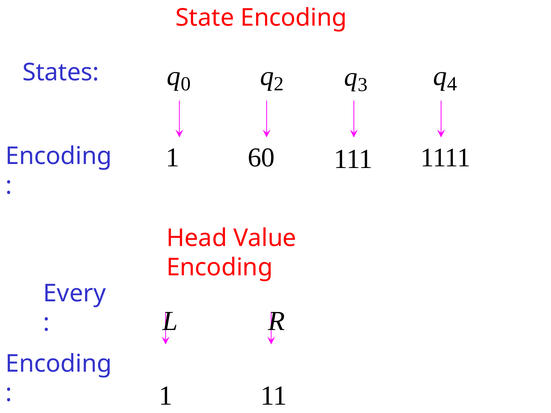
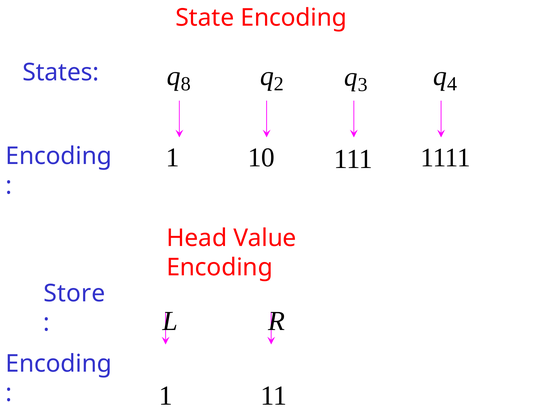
0: 0 -> 8
60: 60 -> 10
Every: Every -> Store
